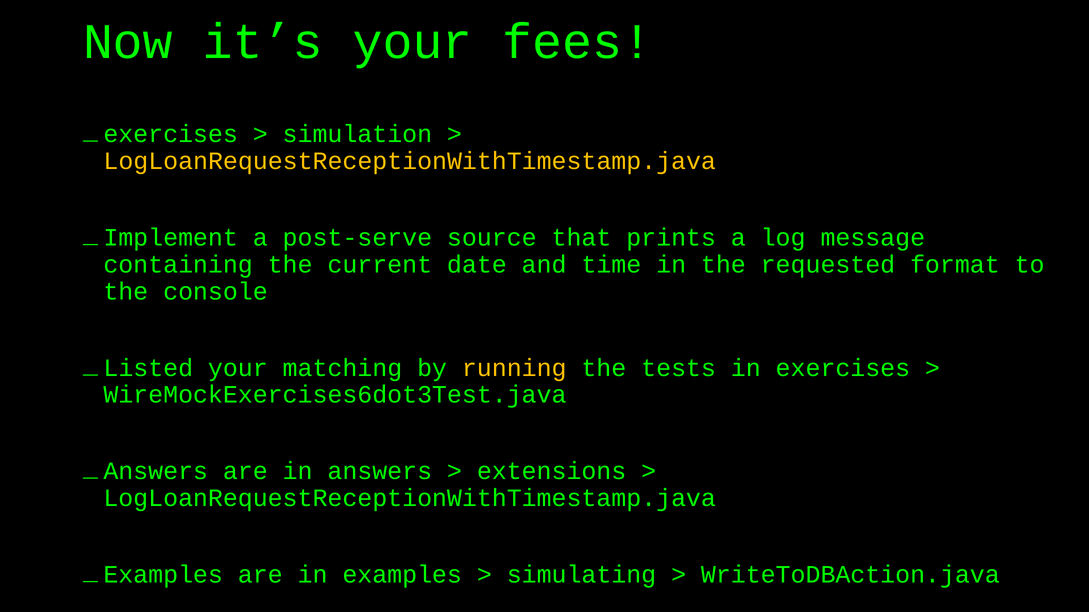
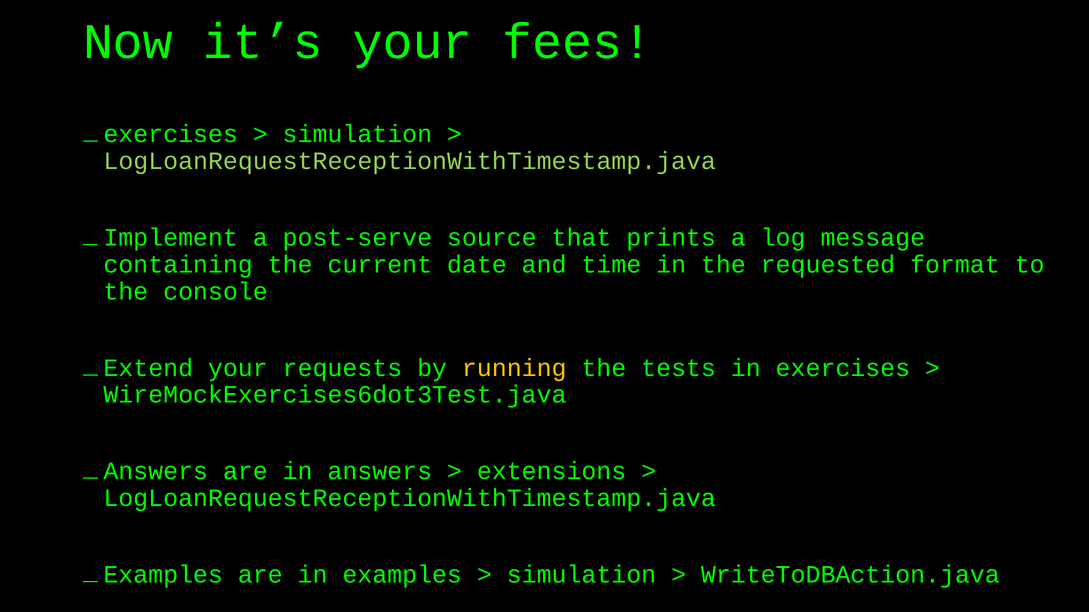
LogLoanRequestReceptionWithTimestamp.java at (410, 161) colour: yellow -> light green
Listed: Listed -> Extend
matching: matching -> requests
simulating at (582, 575): simulating -> simulation
